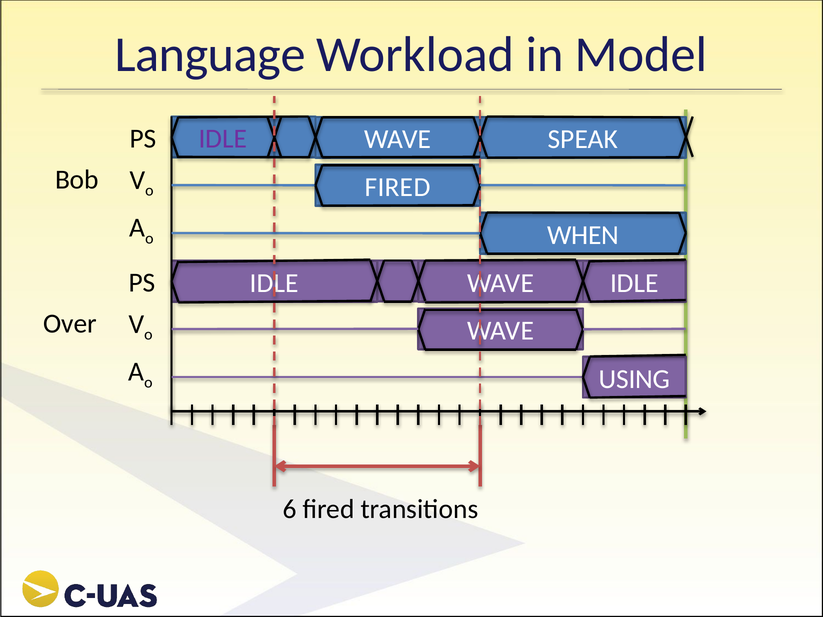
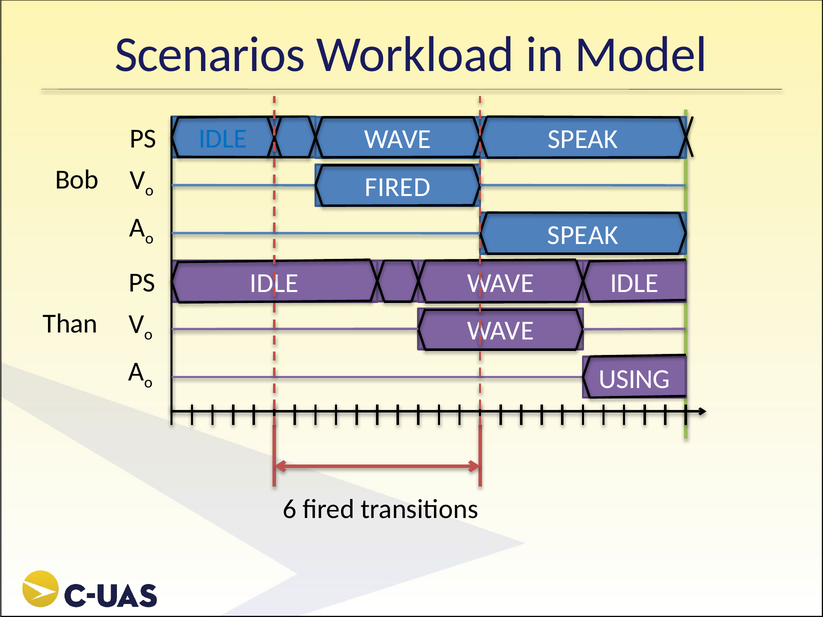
Language: Language -> Scenarios
IDLE at (223, 139) colour: purple -> blue
WHEN at (583, 235): WHEN -> SPEAK
Over: Over -> Than
